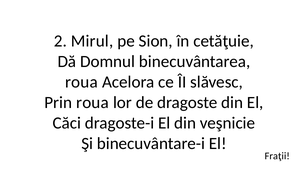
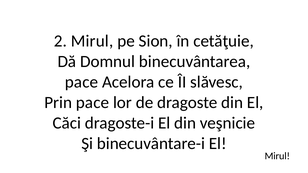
roua at (81, 82): roua -> pace
Prin roua: roua -> pace
Fraţii at (277, 156): Fraţii -> Mirul
